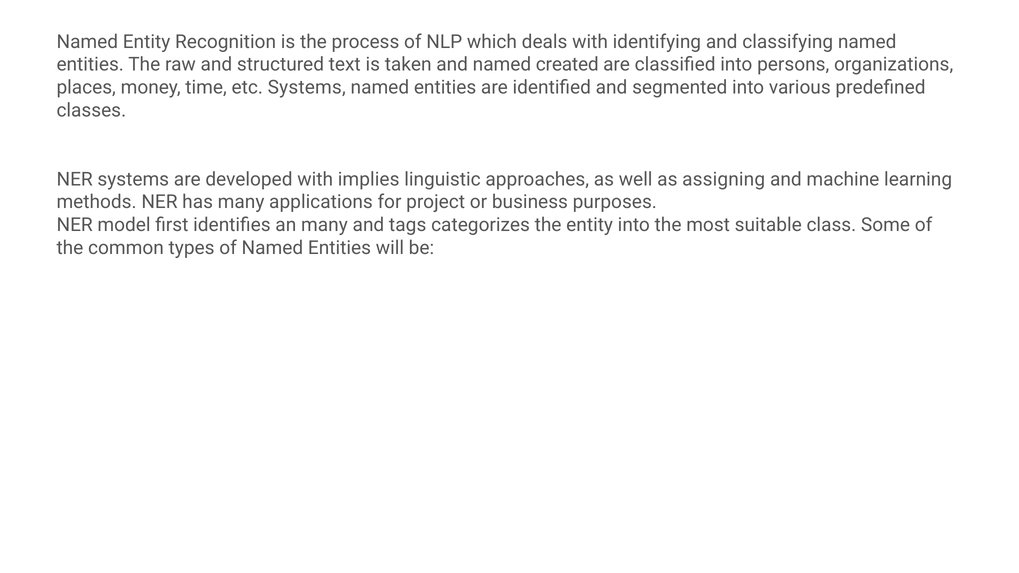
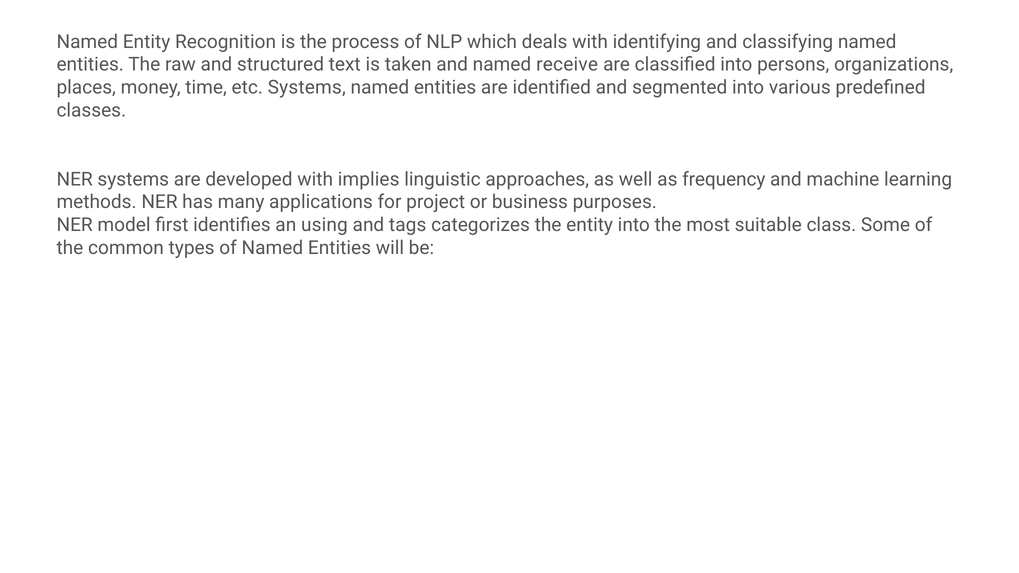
created: created -> receive
assigning: assigning -> frequency
an many: many -> using
